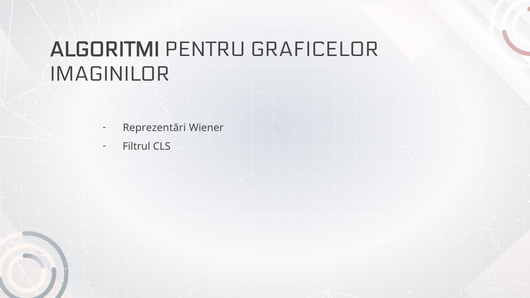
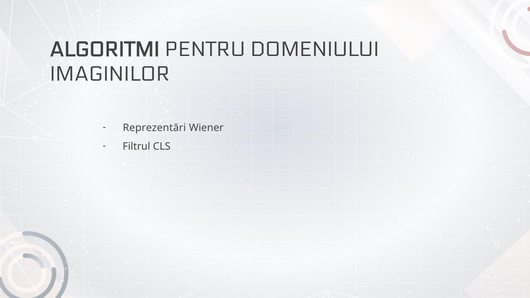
GRAFICELOR: GRAFICELOR -> DOMENIULUI
